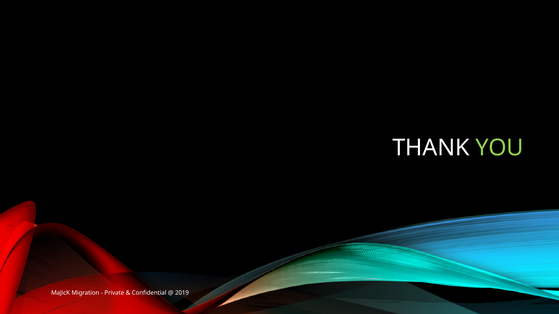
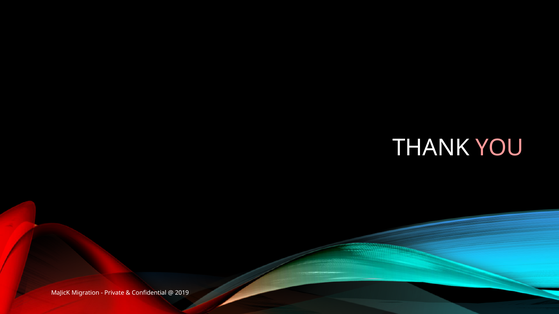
YOU colour: light green -> pink
